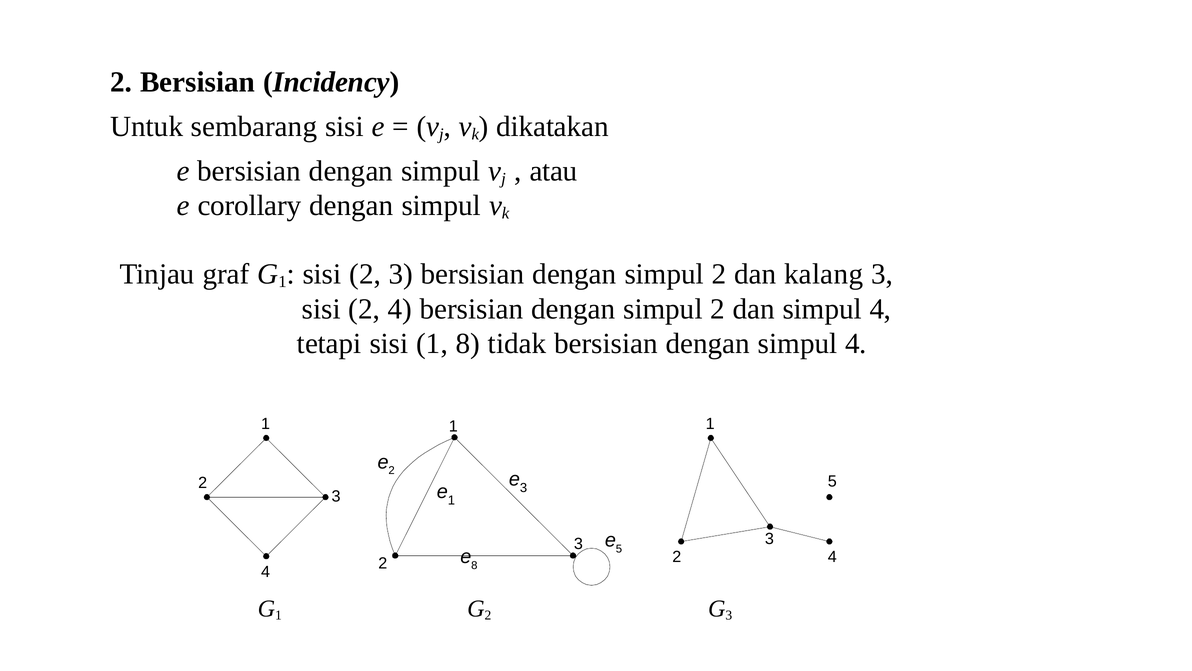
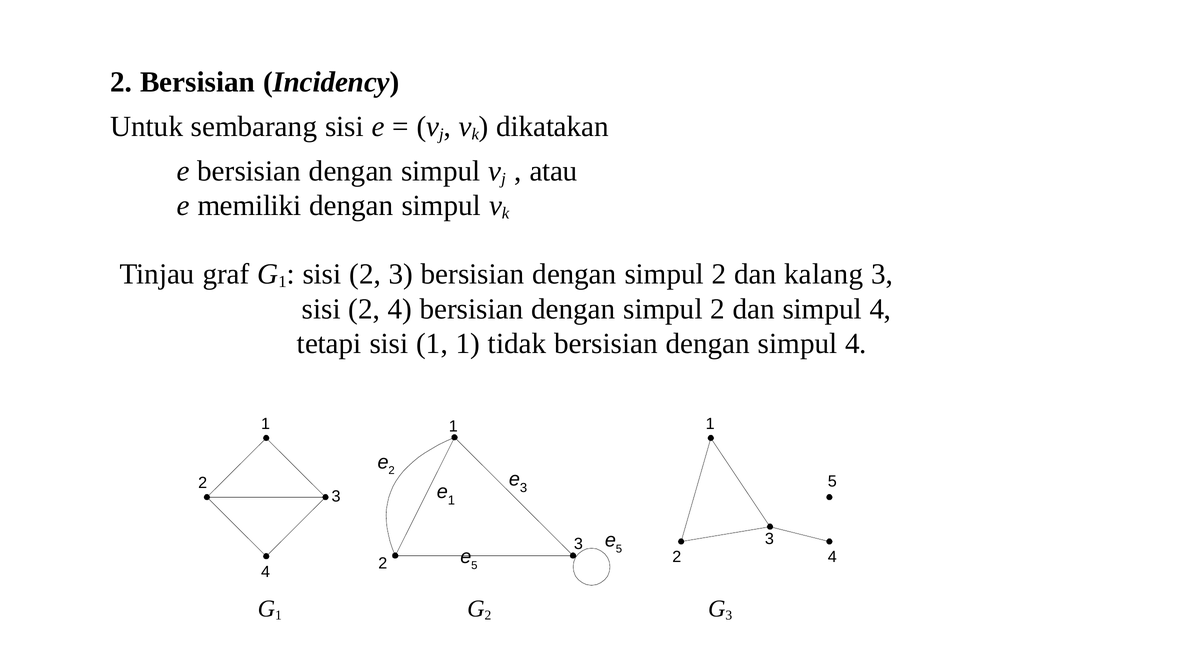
corollary: corollary -> memiliki
sisi 1 8: 8 -> 1
8 at (474, 565): 8 -> 5
